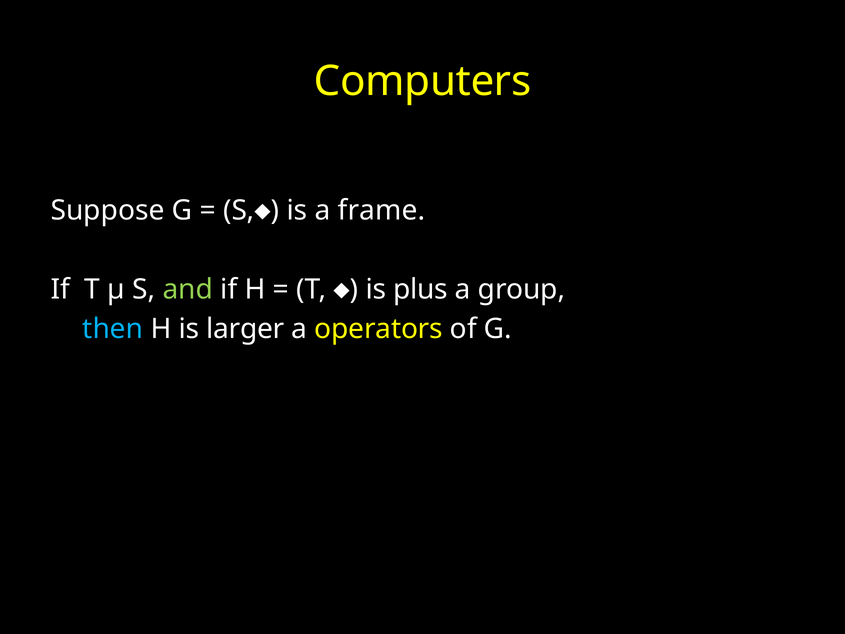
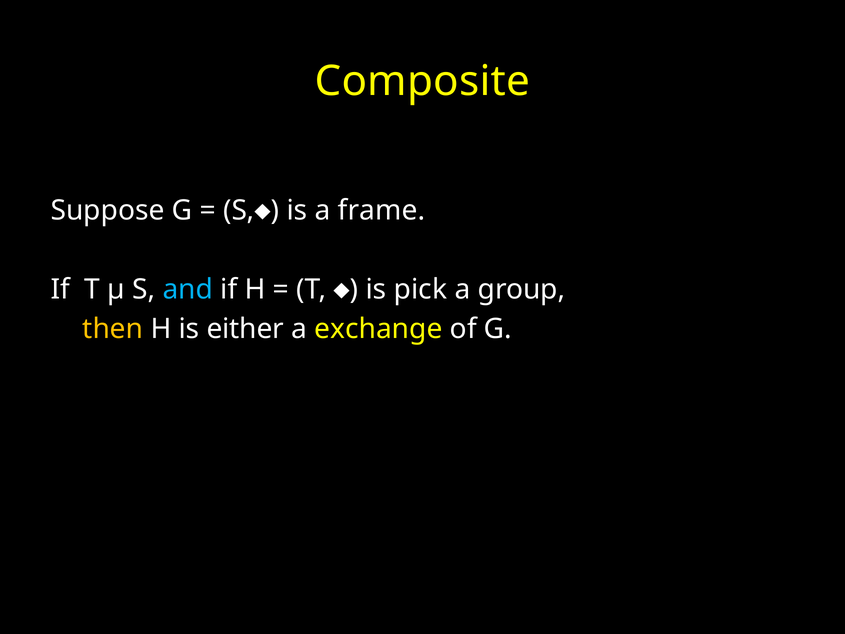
Computers: Computers -> Composite
and colour: light green -> light blue
plus: plus -> pick
then colour: light blue -> yellow
larger: larger -> either
operators: operators -> exchange
